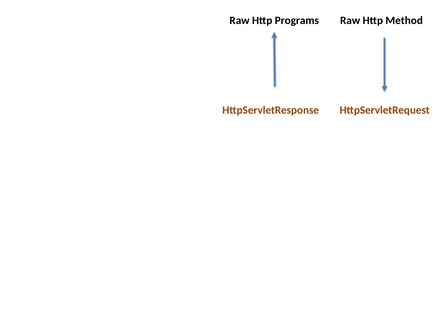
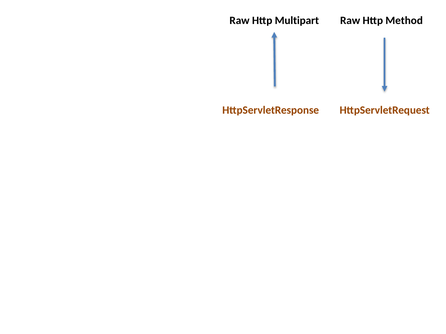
Programs: Programs -> Multipart
